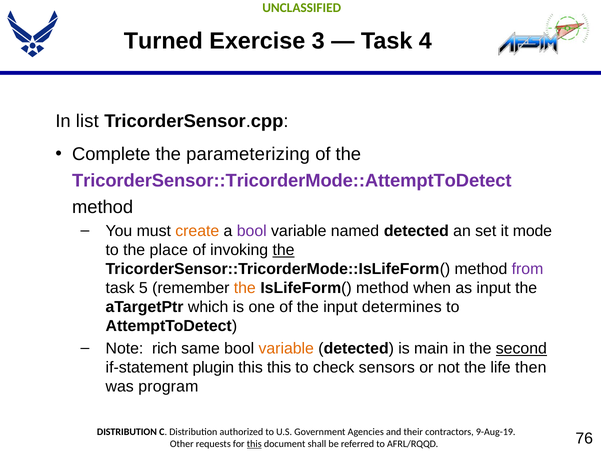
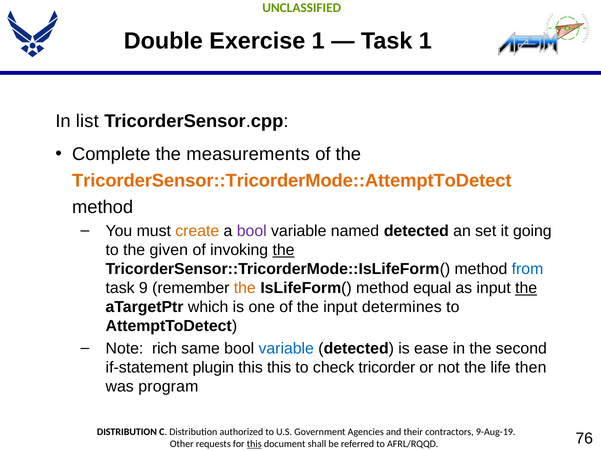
Turned: Turned -> Double
Exercise 3: 3 -> 1
Task 4: 4 -> 1
parameterizing: parameterizing -> measurements
TricorderSensor::TricorderMode::AttemptToDetect colour: purple -> orange
mode: mode -> going
place: place -> given
from colour: purple -> blue
5: 5 -> 9
when: when -> equal
the at (526, 288) underline: none -> present
variable at (286, 348) colour: orange -> blue
main: main -> ease
second underline: present -> none
sensors: sensors -> tricorder
